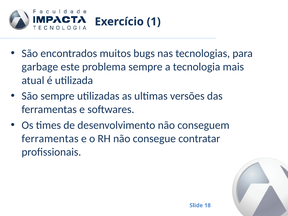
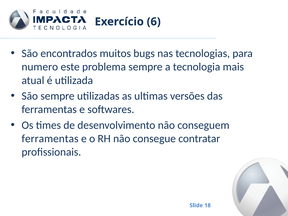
1: 1 -> 6
garbage: garbage -> numero
